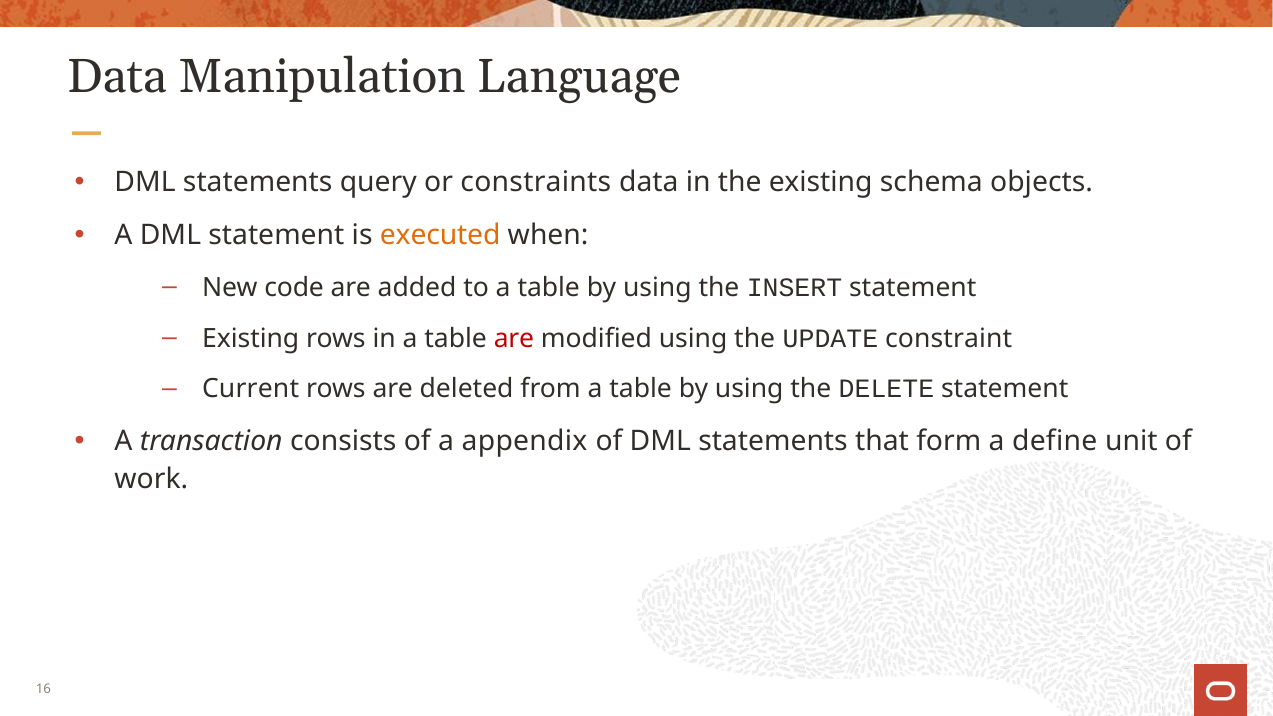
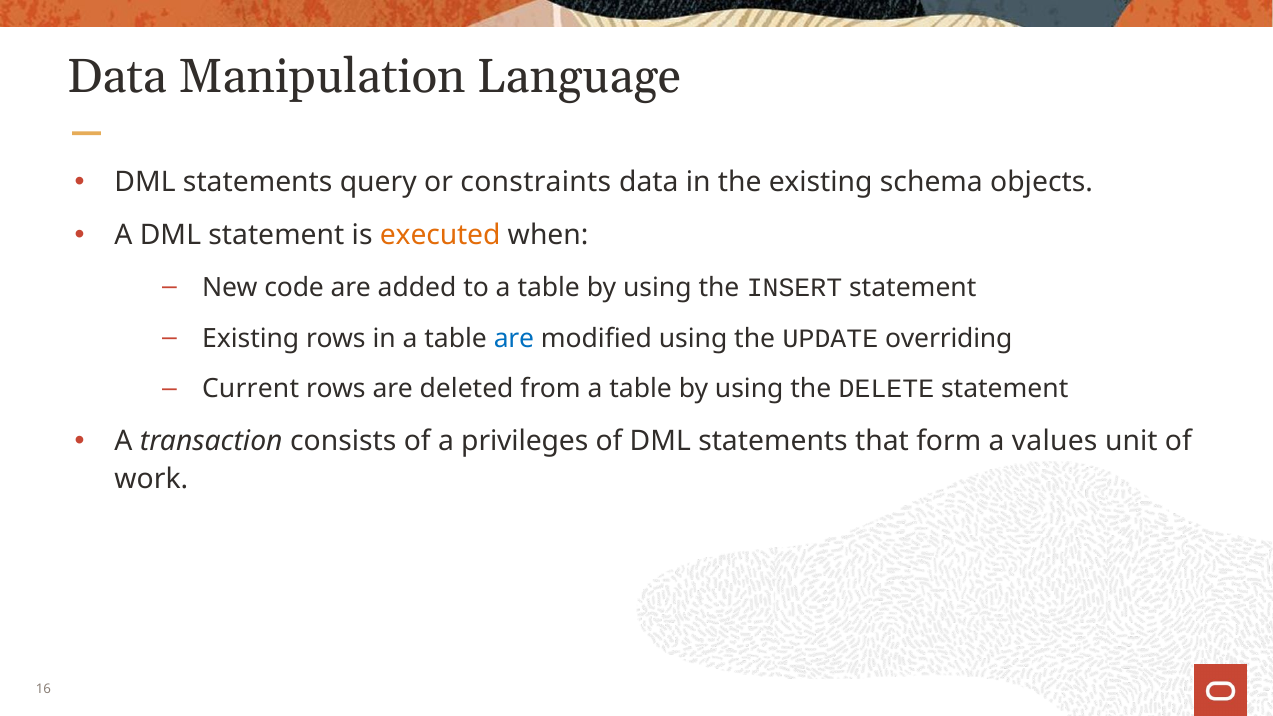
are at (514, 338) colour: red -> blue
constraint: constraint -> overriding
appendix: appendix -> privileges
define: define -> values
